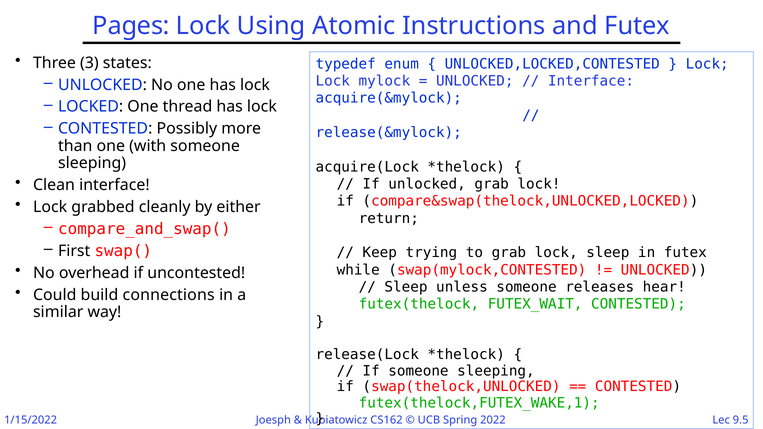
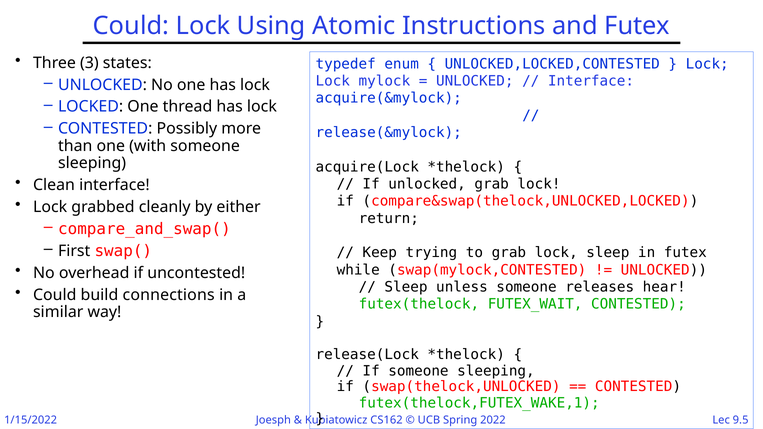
Pages at (131, 26): Pages -> Could
